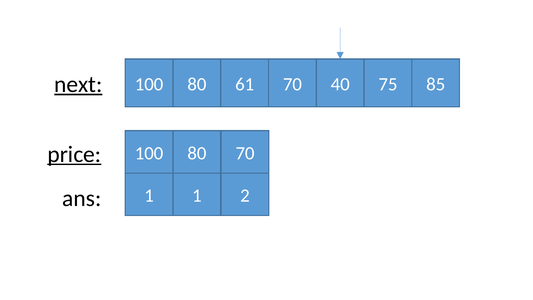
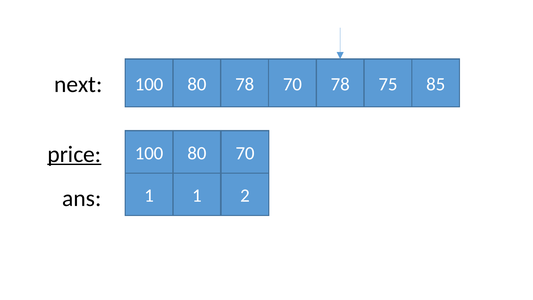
next underline: present -> none
80 61: 61 -> 78
70 40: 40 -> 78
